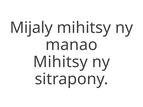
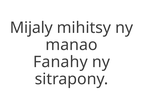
Mihitsy at (60, 62): Mihitsy -> Fanahy
